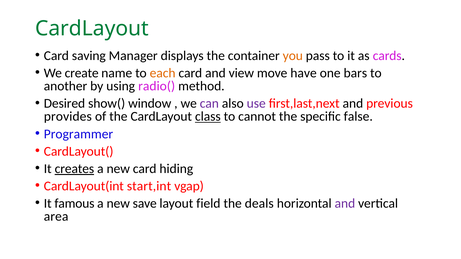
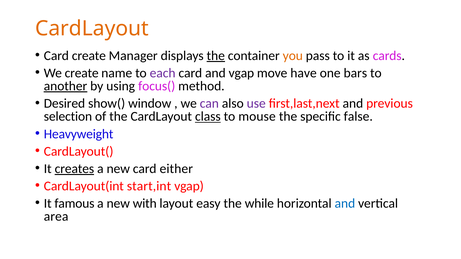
CardLayout at (92, 28) colour: green -> orange
Card saving: saving -> create
the at (216, 56) underline: none -> present
each colour: orange -> purple
and view: view -> vgap
another underline: none -> present
radio(: radio( -> focus(
provides: provides -> selection
cannot: cannot -> mouse
Programmer: Programmer -> Heavyweight
hiding: hiding -> either
save: save -> with
field: field -> easy
deals: deals -> while
and at (345, 204) colour: purple -> blue
